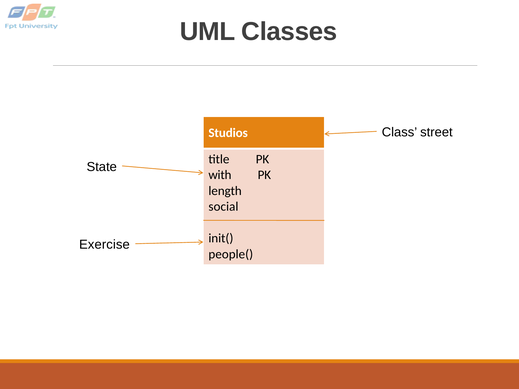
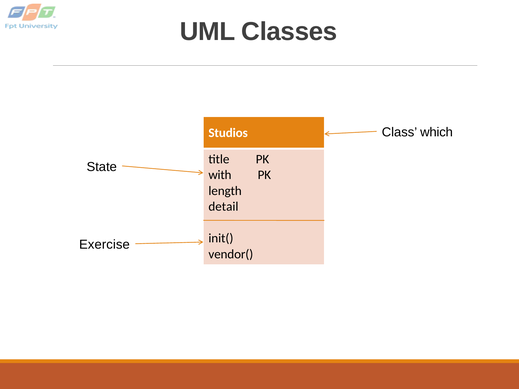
street: street -> which
social: social -> detail
people(: people( -> vendor(
